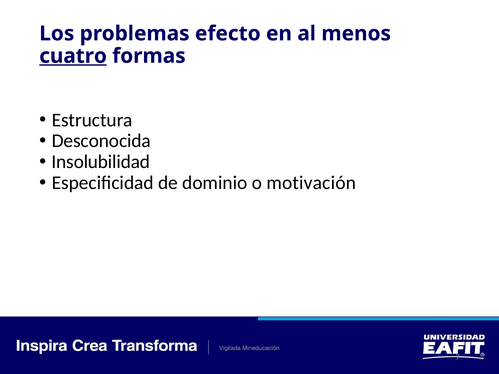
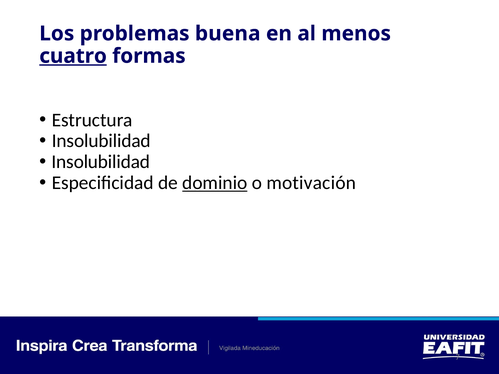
efecto: efecto -> buena
Desconocida at (101, 141): Desconocida -> Insolubilidad
dominio underline: none -> present
